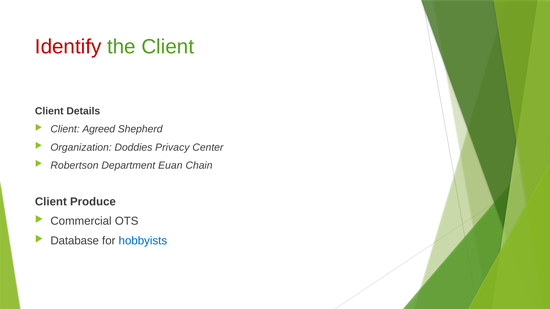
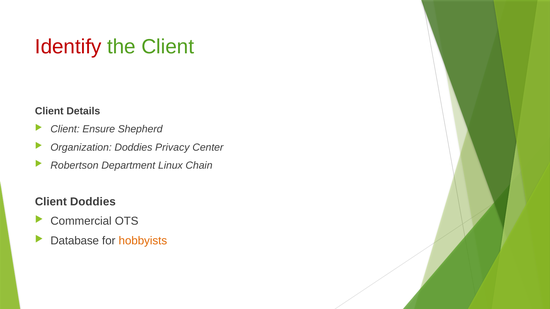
Agreed: Agreed -> Ensure
Euan: Euan -> Linux
Client Produce: Produce -> Doddies
hobbyists colour: blue -> orange
